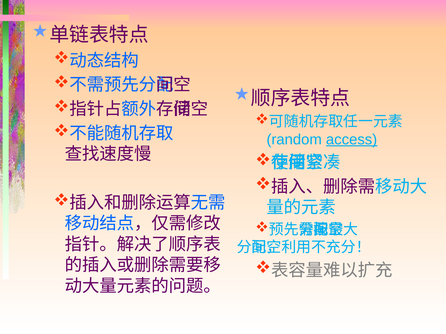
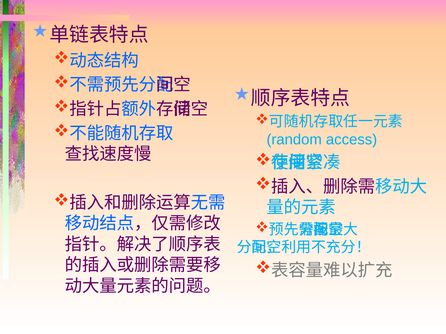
access underline: present -> none
